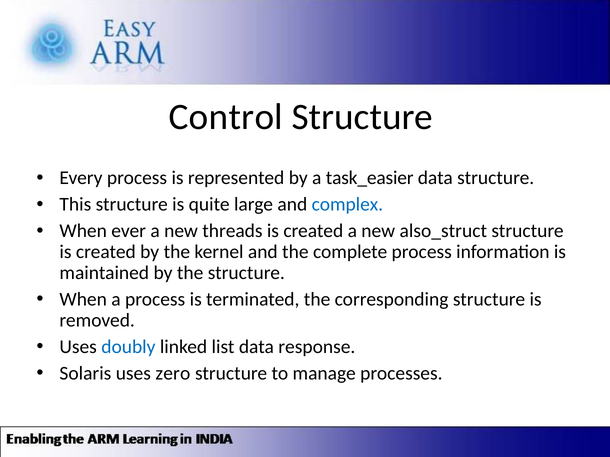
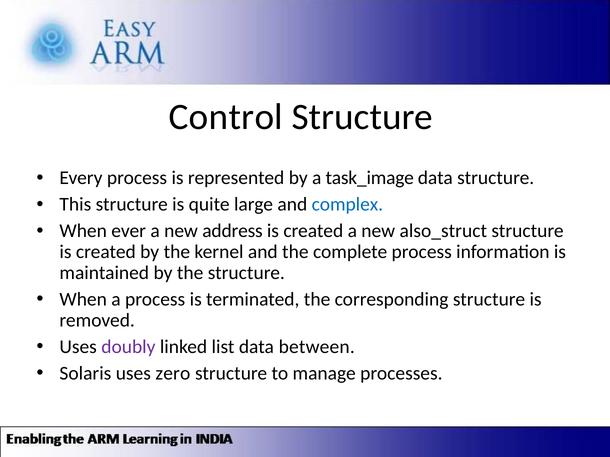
task_easier: task_easier -> task_image
threads: threads -> address
doubly colour: blue -> purple
response: response -> between
